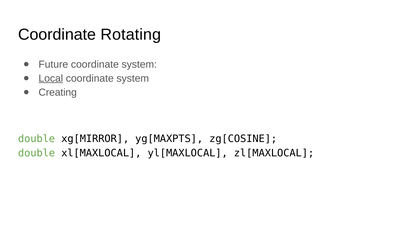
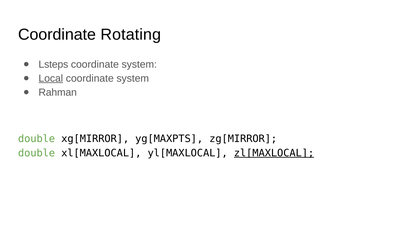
Future: Future -> Lsteps
Creating: Creating -> Rahman
zg[COSINE: zg[COSINE -> zg[MIRROR
zl[MAXLOCAL underline: none -> present
